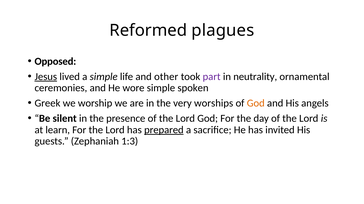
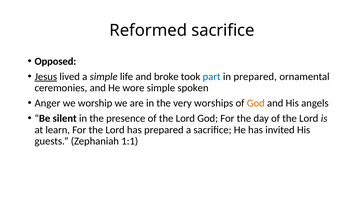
Reformed plagues: plagues -> sacrifice
other: other -> broke
part colour: purple -> blue
in neutrality: neutrality -> prepared
Greek: Greek -> Anger
prepared at (164, 130) underline: present -> none
1:3: 1:3 -> 1:1
